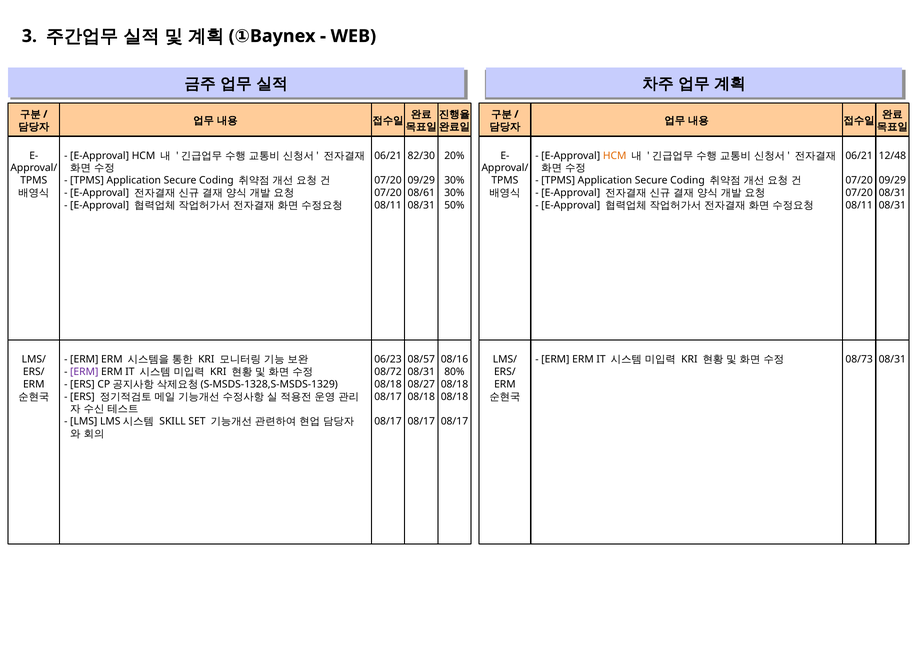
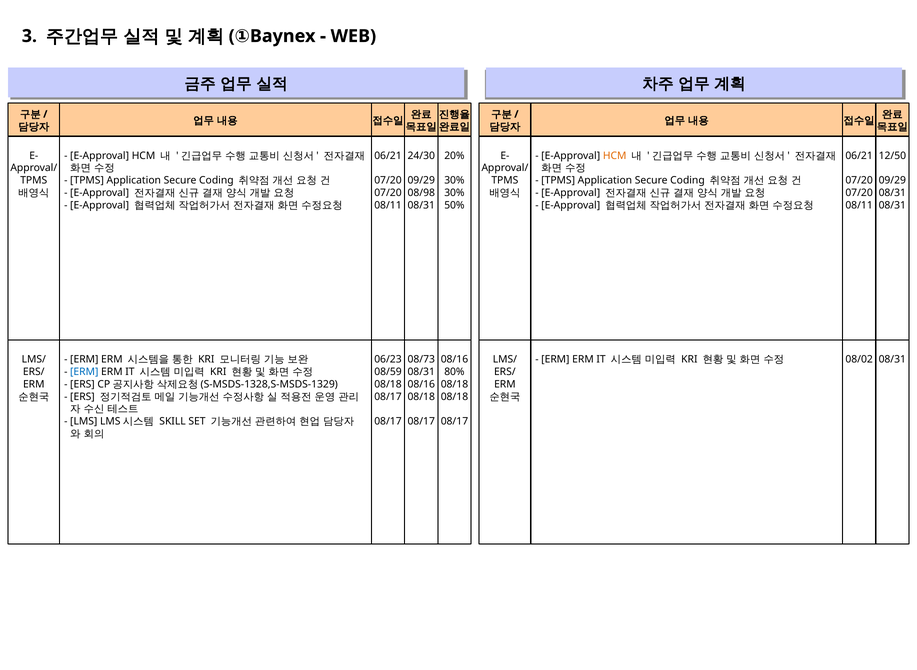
82/30: 82/30 -> 24/30
12/48: 12/48 -> 12/50
08/61: 08/61 -> 08/98
08/57: 08/57 -> 08/73
08/73: 08/73 -> 08/02
ERM at (84, 372) colour: purple -> blue
08/72: 08/72 -> 08/59
08/27 at (421, 385): 08/27 -> 08/16
